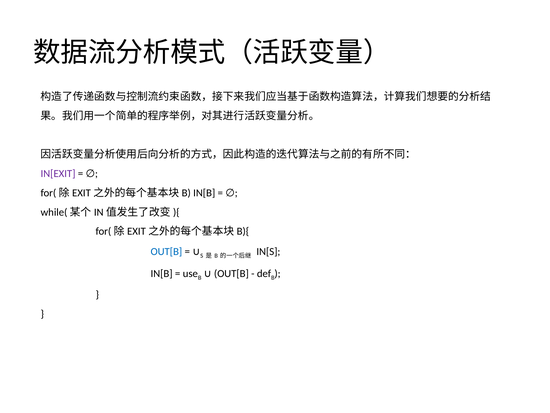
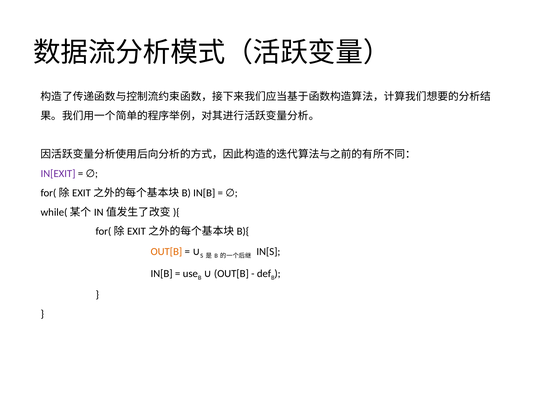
OUT[B at (166, 251) colour: blue -> orange
